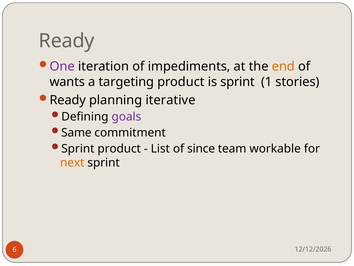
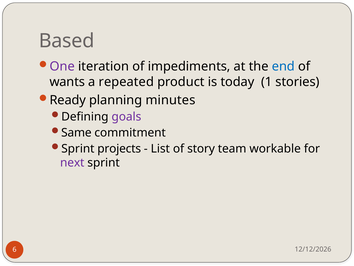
Ready at (67, 41): Ready -> Based
end colour: orange -> blue
targeting: targeting -> repeated
is sprint: sprint -> today
iterative: iterative -> minutes
Sprint product: product -> projects
since: since -> story
next colour: orange -> purple
